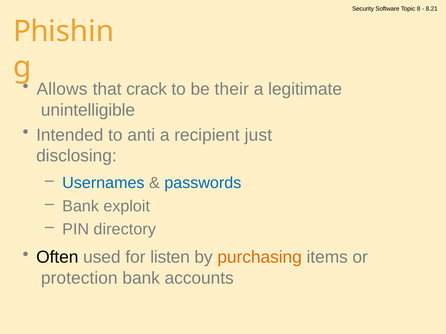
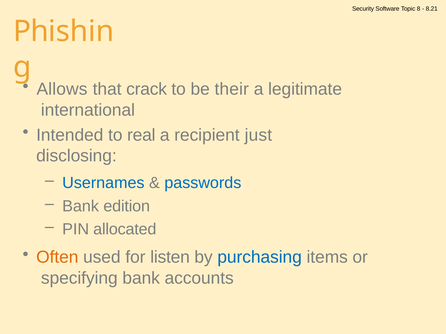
unintelligible: unintelligible -> international
anti: anti -> real
exploit: exploit -> edition
directory: directory -> allocated
Often colour: black -> orange
purchasing colour: orange -> blue
protection: protection -> specifying
